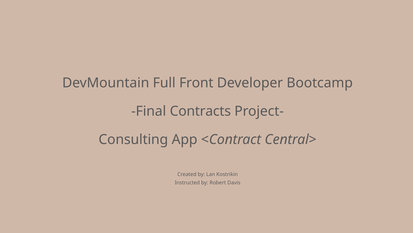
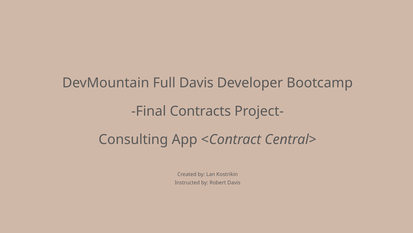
Full Front: Front -> Davis
